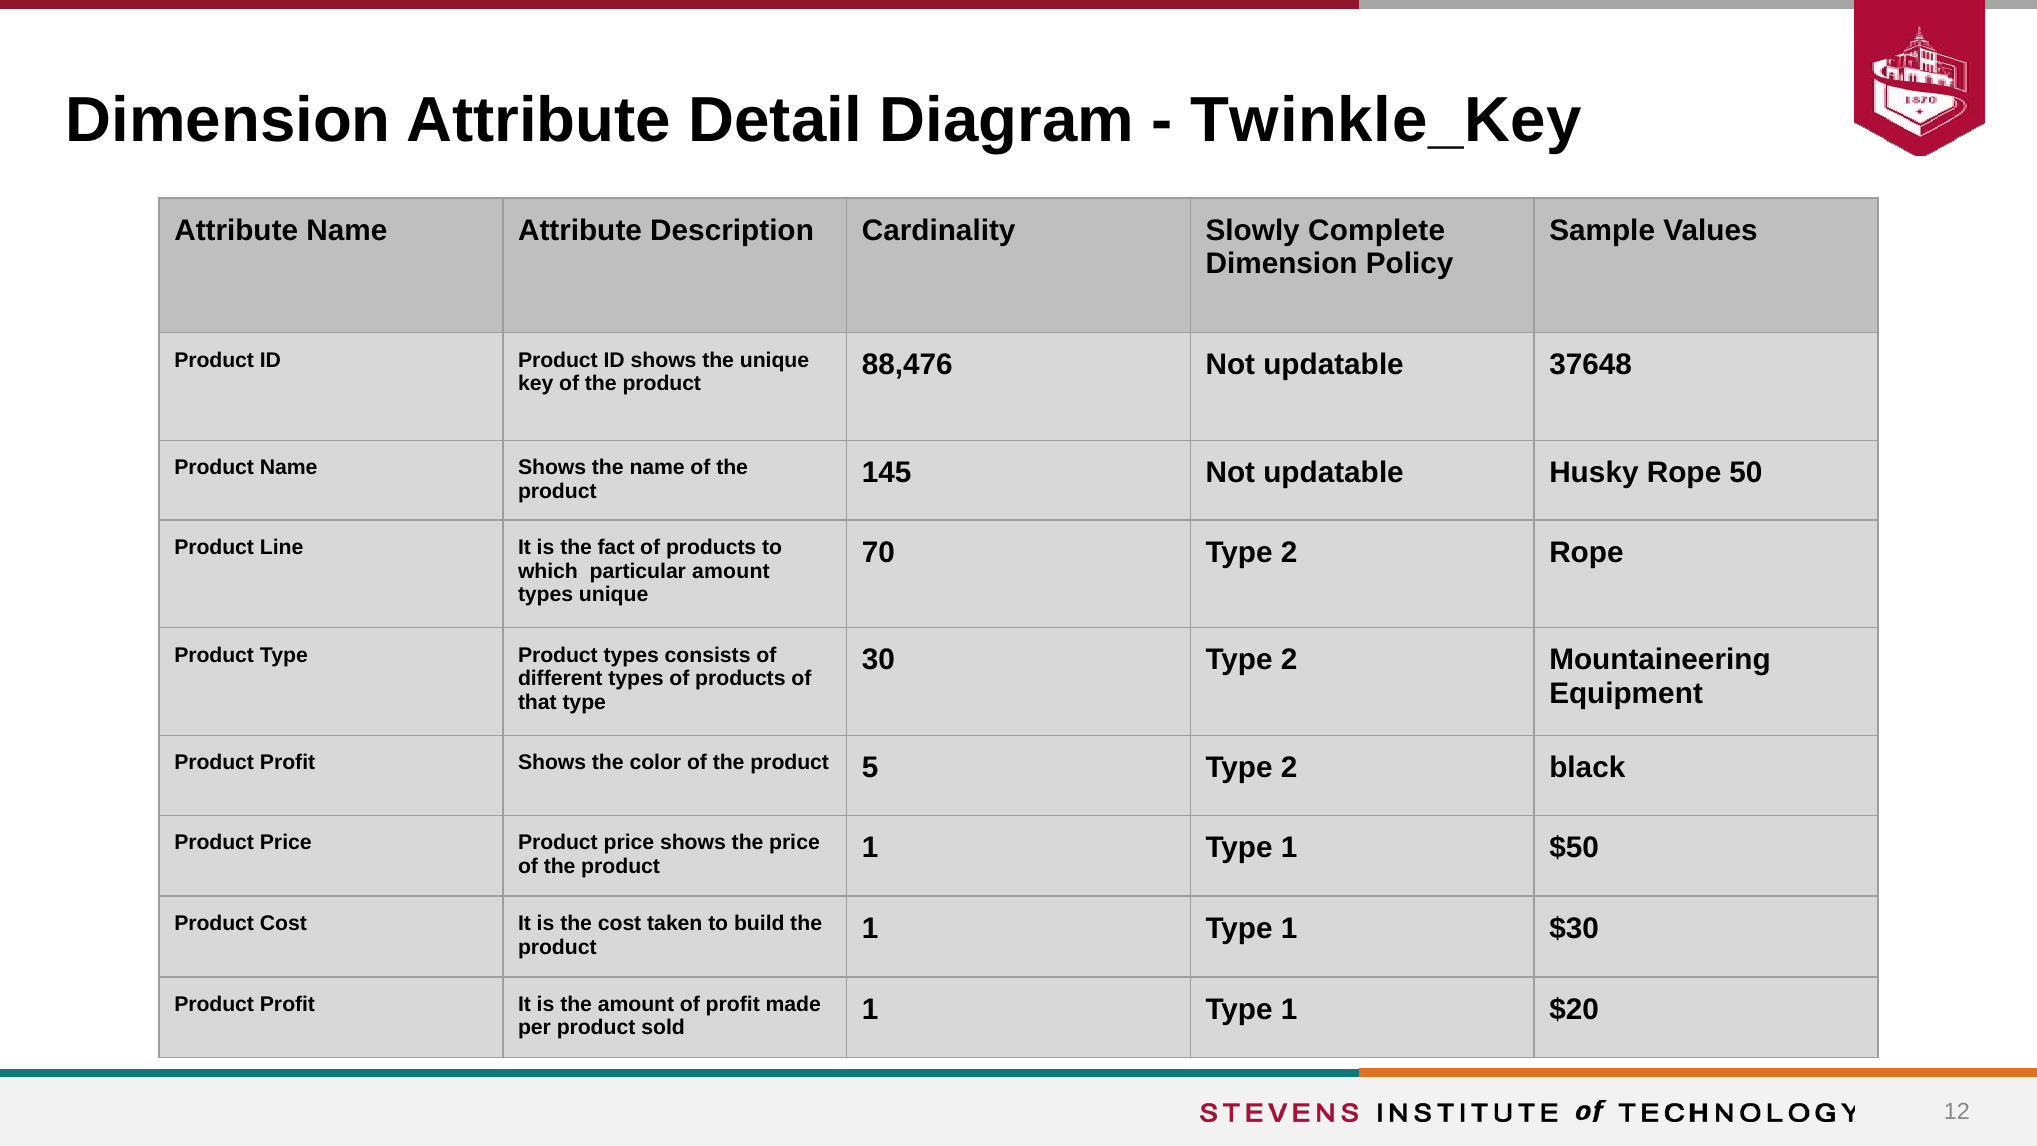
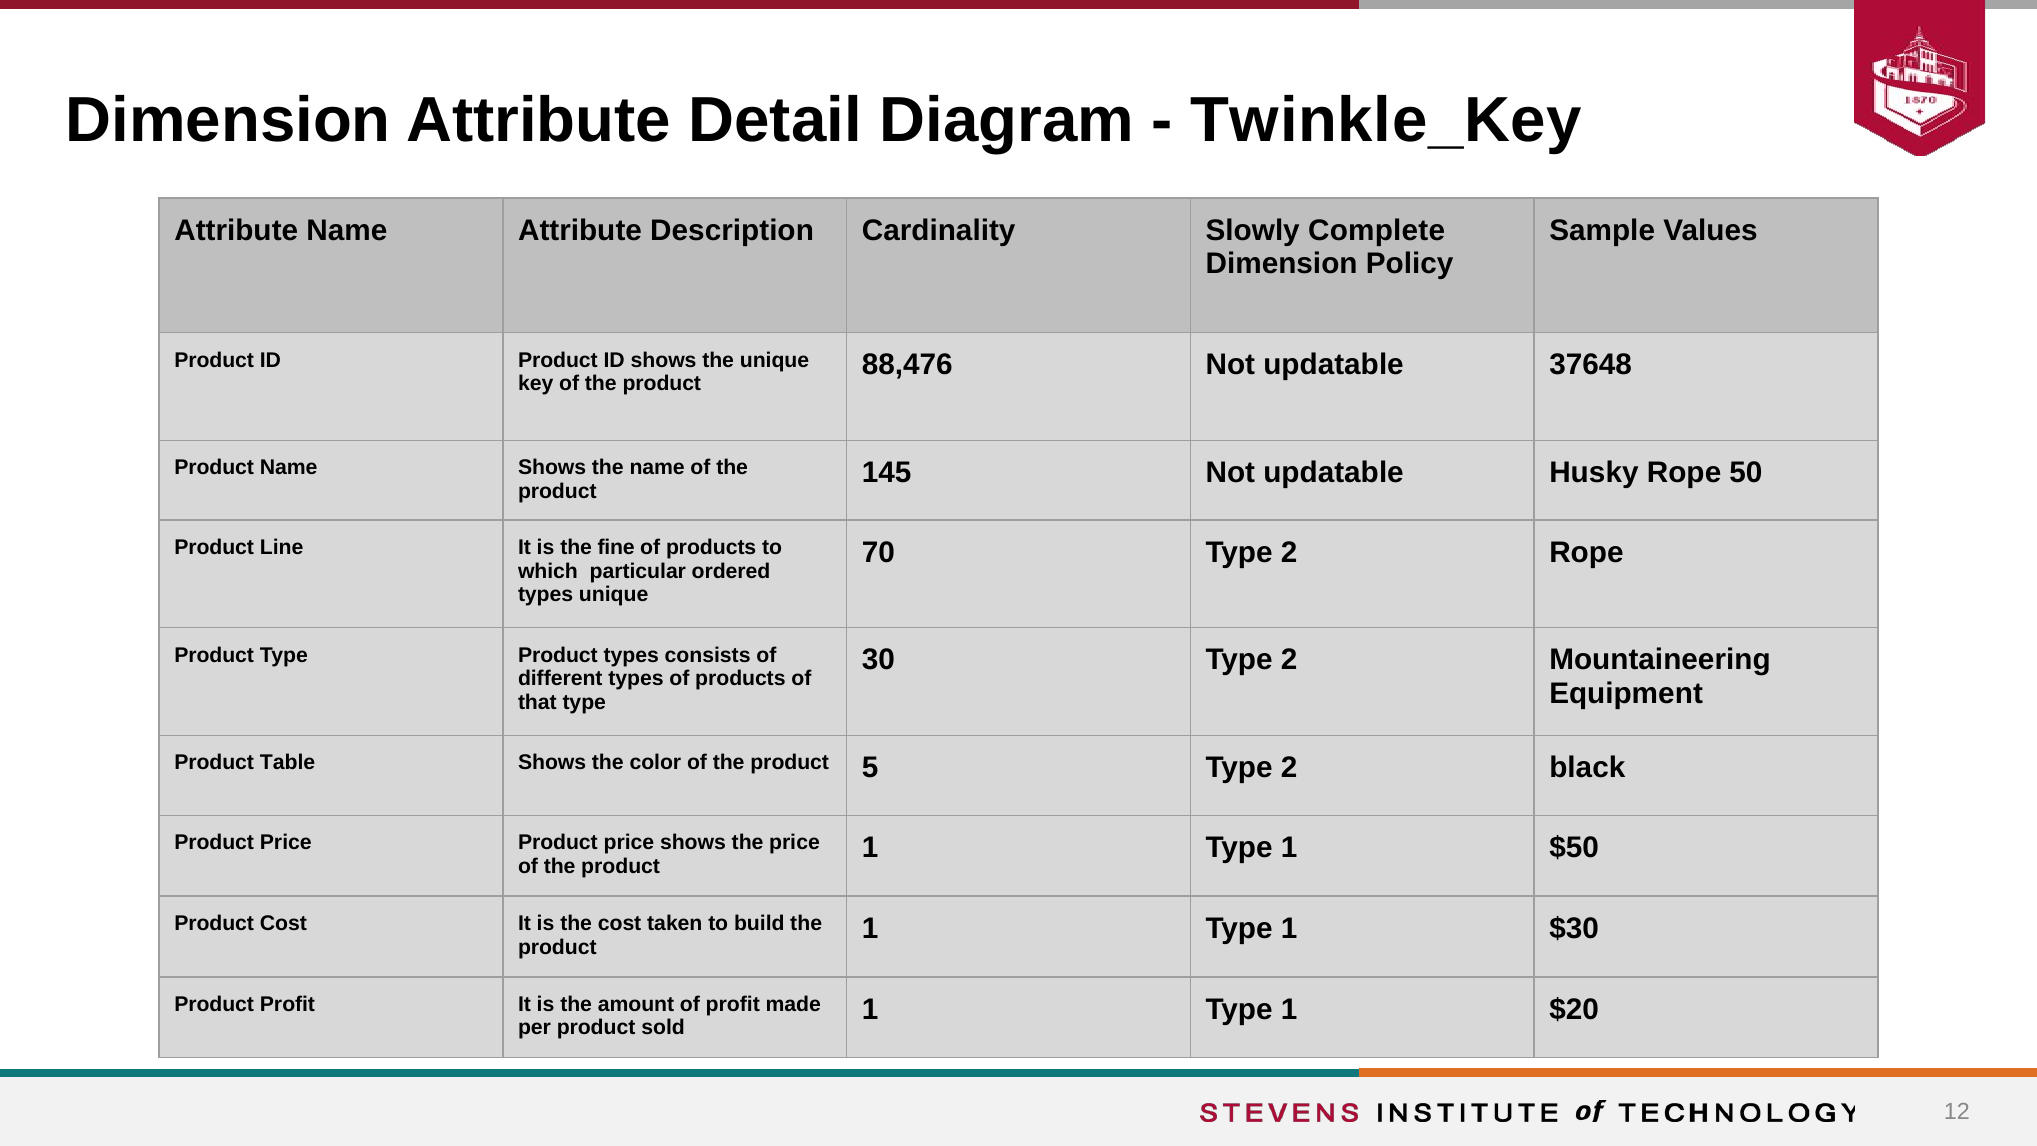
fact: fact -> fine
particular amount: amount -> ordered
Profit at (288, 763): Profit -> Table
